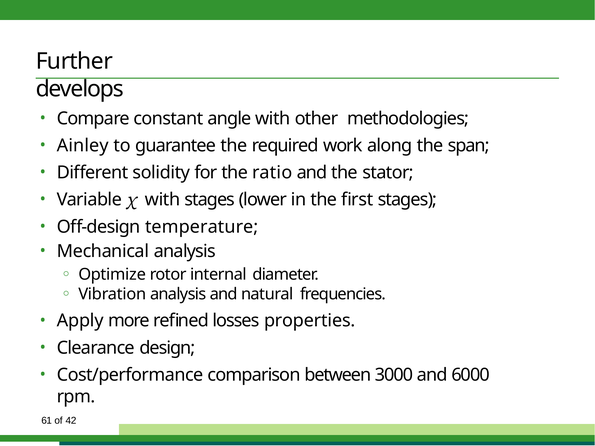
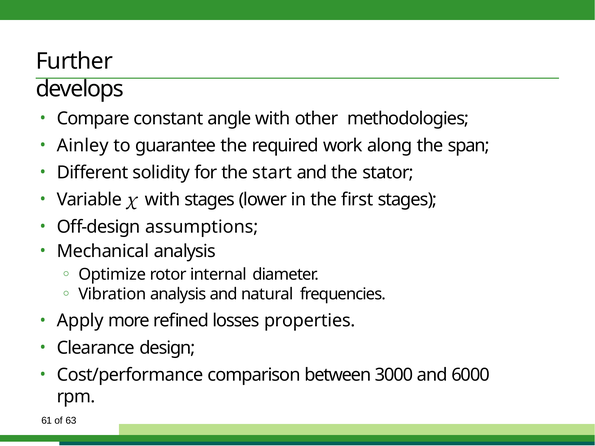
ratio: ratio -> start
temperature: temperature -> assumptions
42: 42 -> 63
